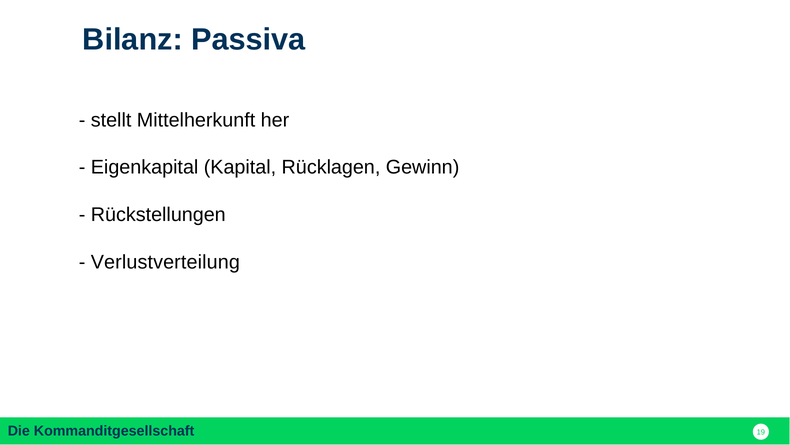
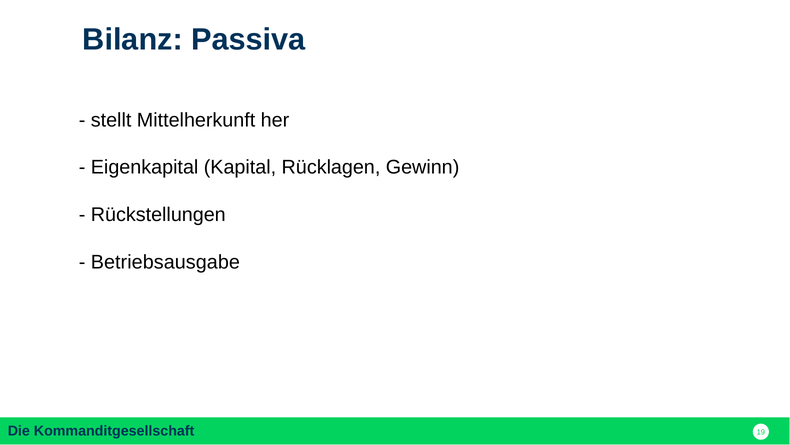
Verlustverteilung: Verlustverteilung -> Betriebsausgabe
